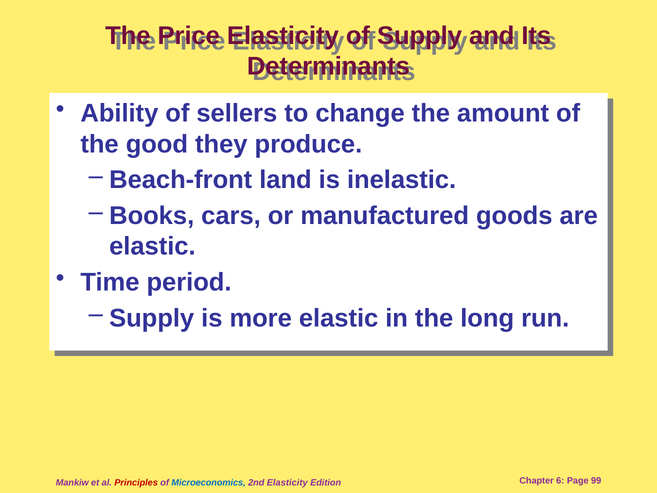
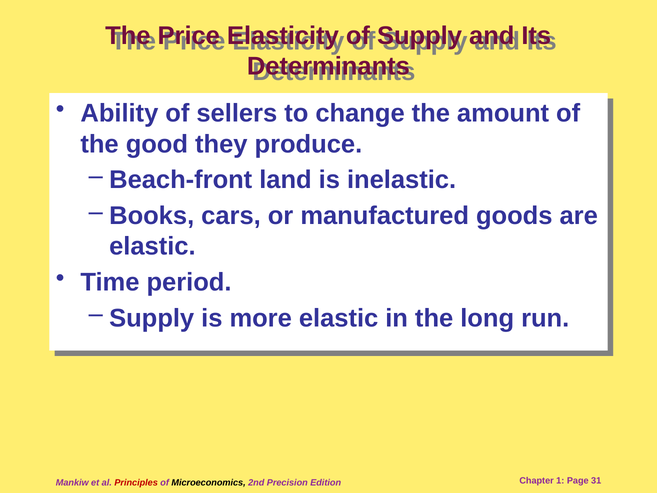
Microeconomics colour: blue -> black
2nd Elasticity: Elasticity -> Precision
6: 6 -> 1
99: 99 -> 31
